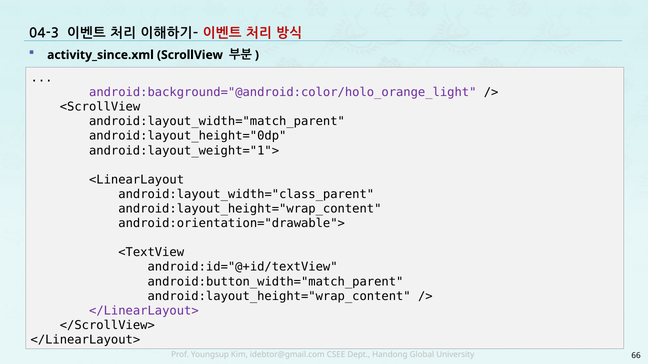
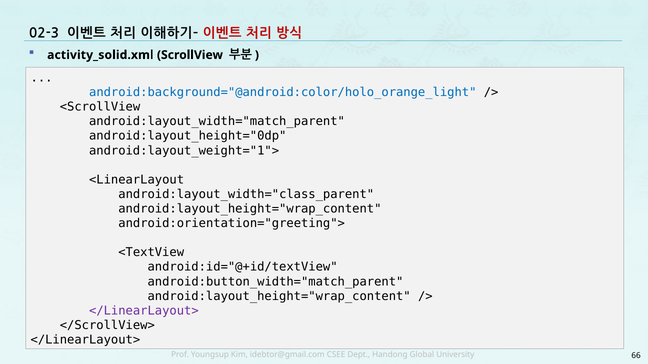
04-3: 04-3 -> 02-3
activity_since.xml: activity_since.xml -> activity_solid.xml
android:background="@android:color/holo_orange_light colour: purple -> blue
android:orientation="drawable">: android:orientation="drawable"> -> android:orientation="greeting">
